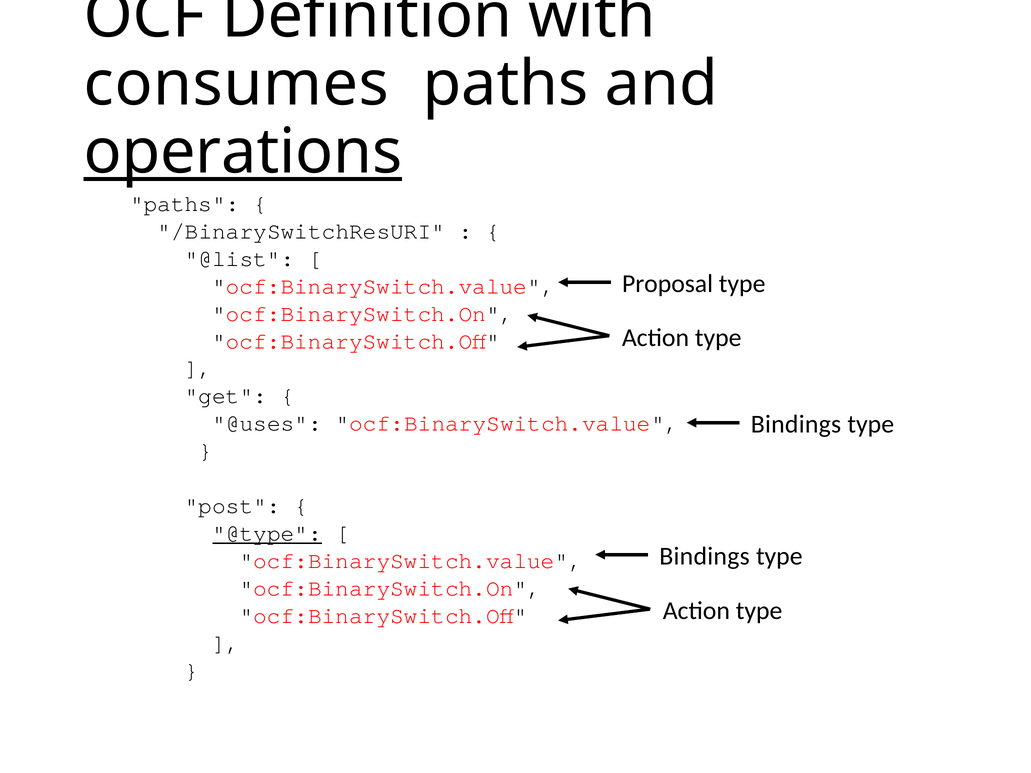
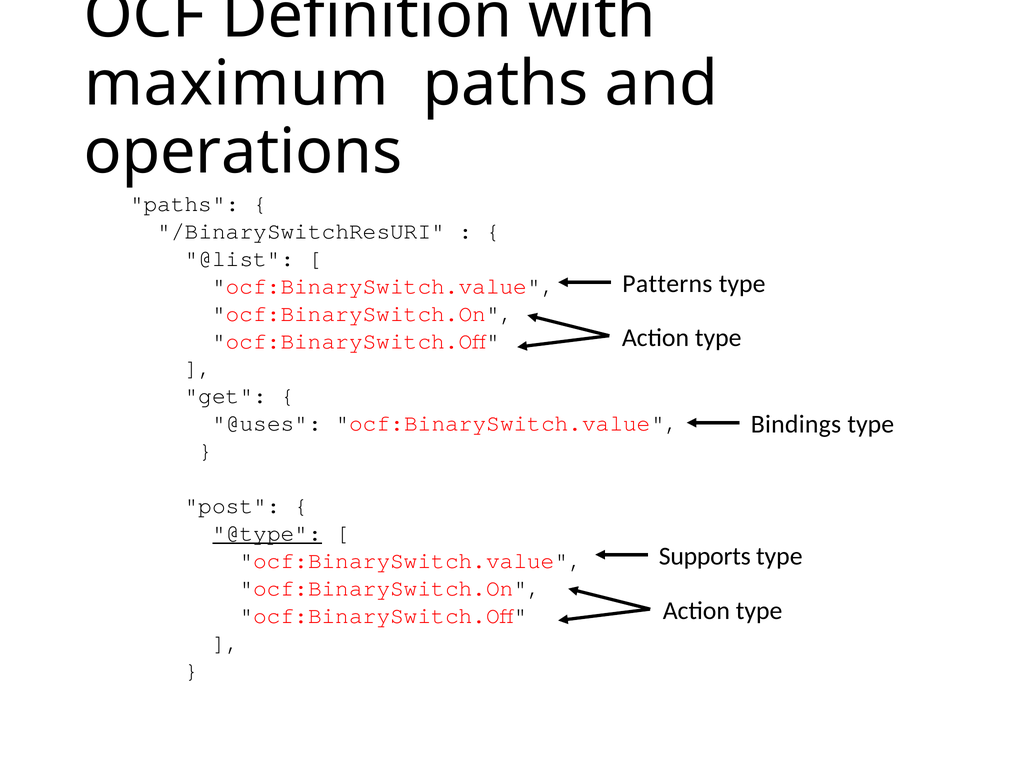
consumes: consumes -> maximum
operations underline: present -> none
Proposal: Proposal -> Patterns
Bindings at (705, 556): Bindings -> Supports
